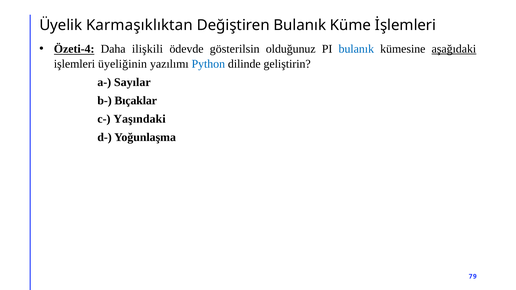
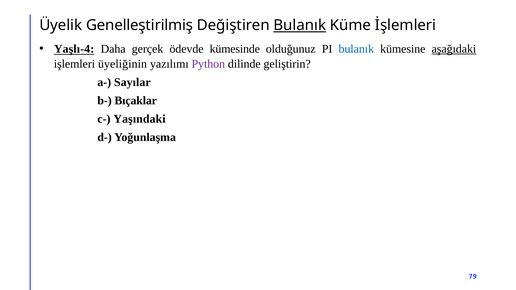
Karmaşıklıktan: Karmaşıklıktan -> Genelleştirilmiş
Bulanık at (300, 25) underline: none -> present
Özeti-4: Özeti-4 -> Yaşlı-4
ilişkili: ilişkili -> gerçek
gösterilsin: gösterilsin -> kümesinde
Python colour: blue -> purple
